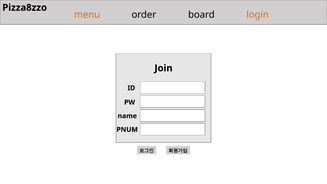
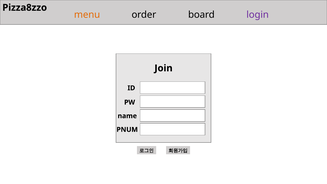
login colour: orange -> purple
